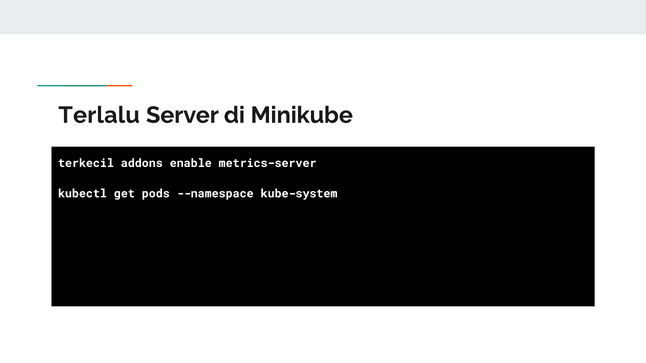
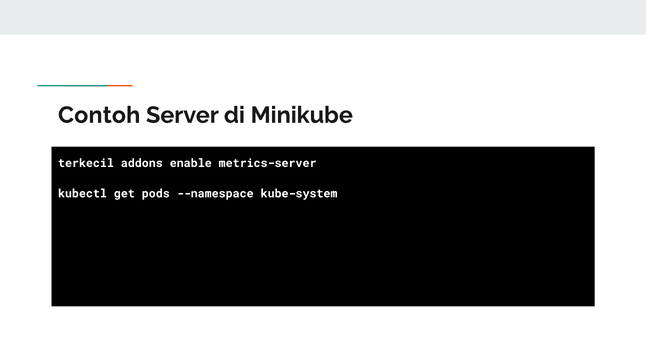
Terlalu: Terlalu -> Contoh
